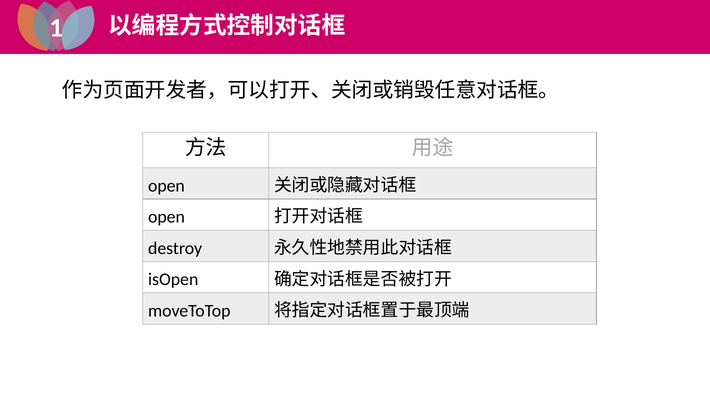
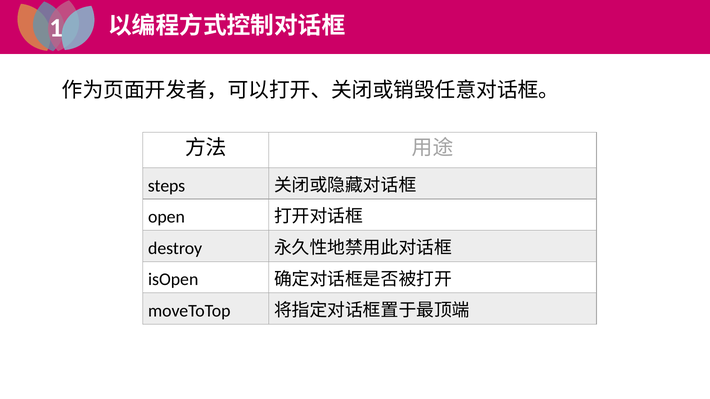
open at (166, 186): open -> steps
